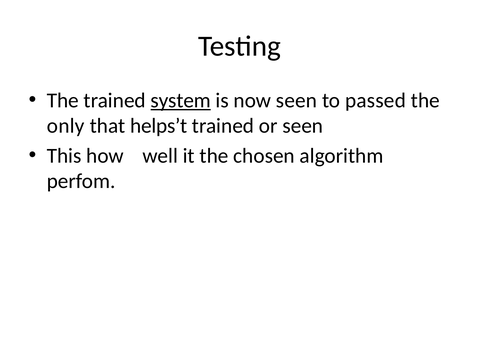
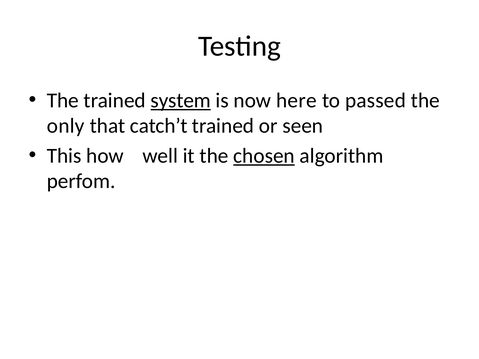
now seen: seen -> here
helps’t: helps’t -> catch’t
chosen underline: none -> present
